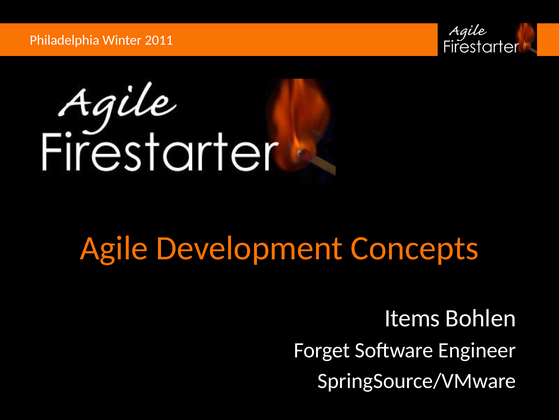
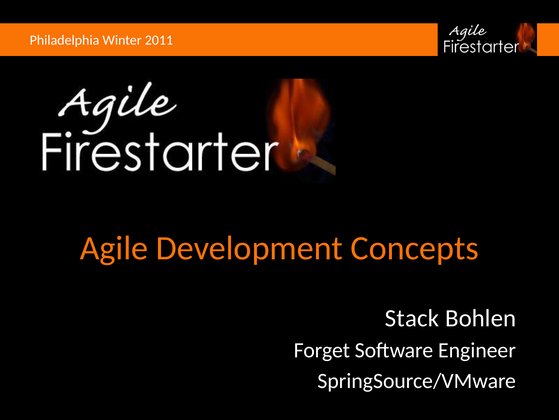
Items: Items -> Stack
